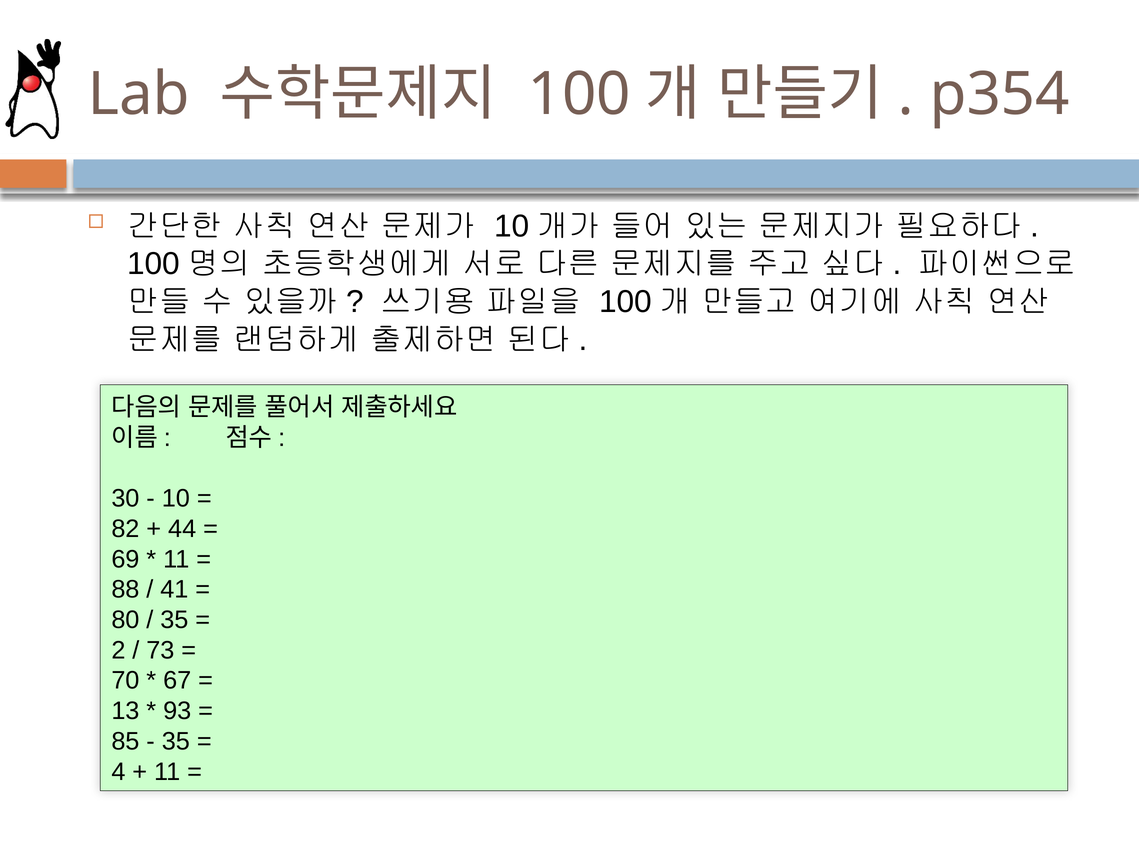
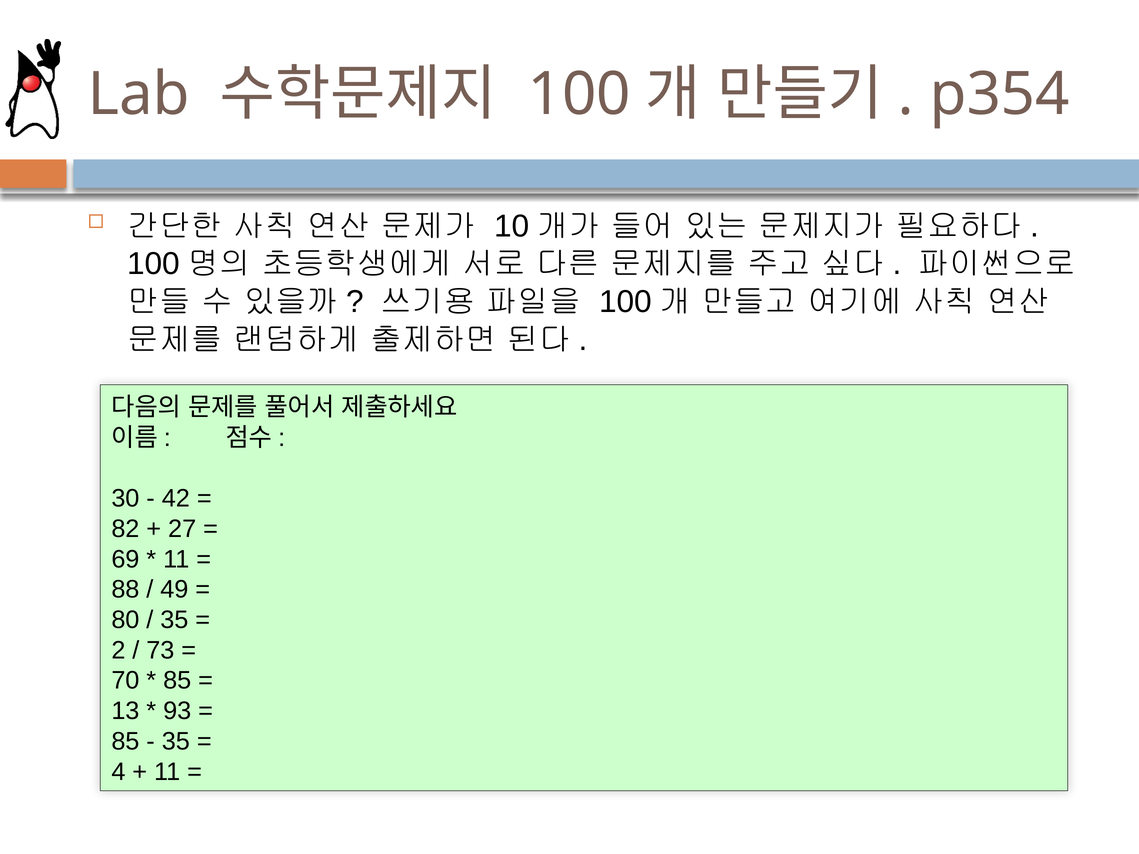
10: 10 -> 42
44: 44 -> 27
41: 41 -> 49
67 at (177, 681): 67 -> 85
